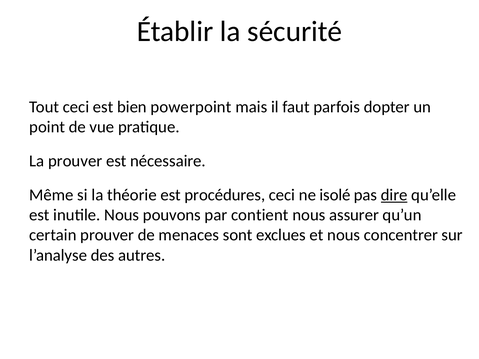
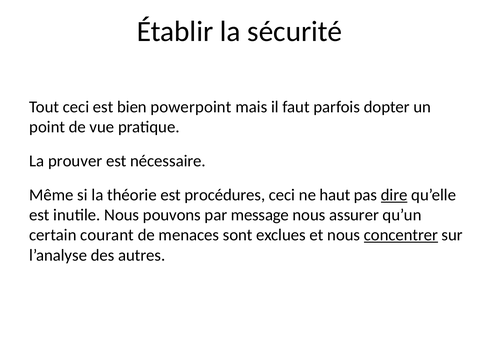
isolé: isolé -> haut
contient: contient -> message
certain prouver: prouver -> courant
concentrer underline: none -> present
